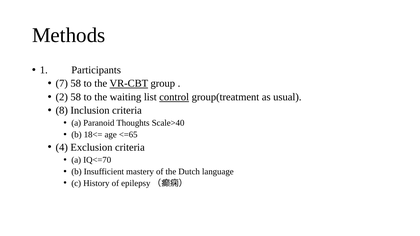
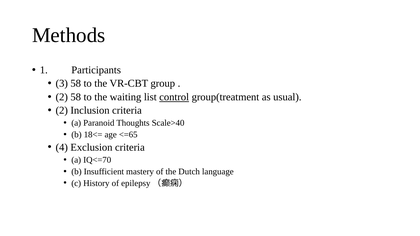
7: 7 -> 3
VR-CBT underline: present -> none
8 at (62, 111): 8 -> 2
